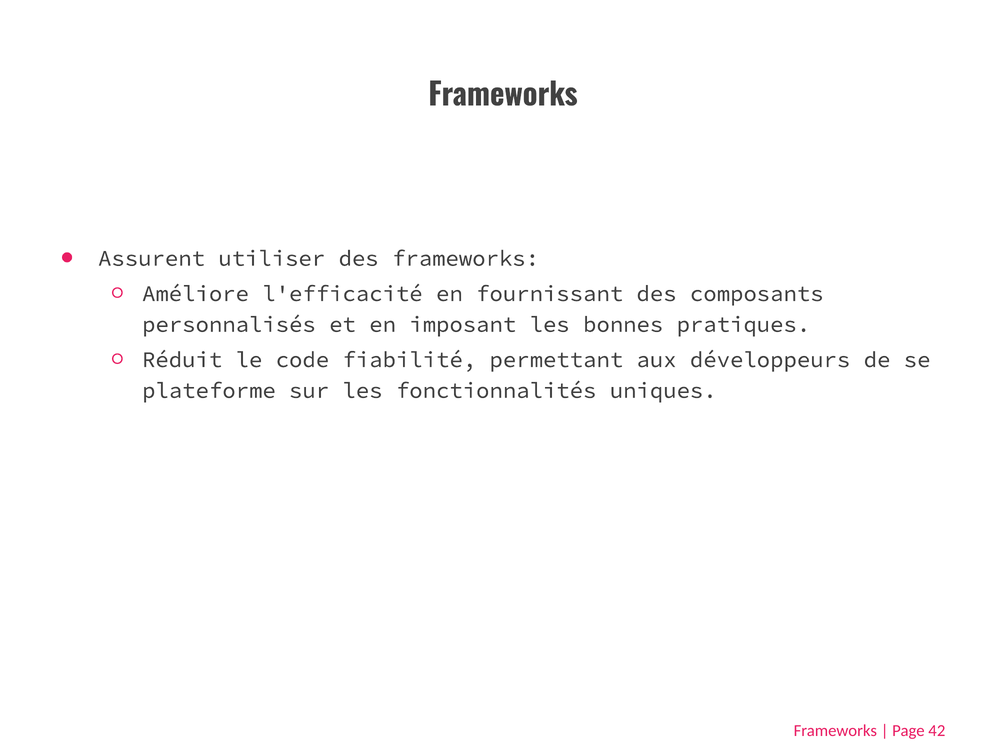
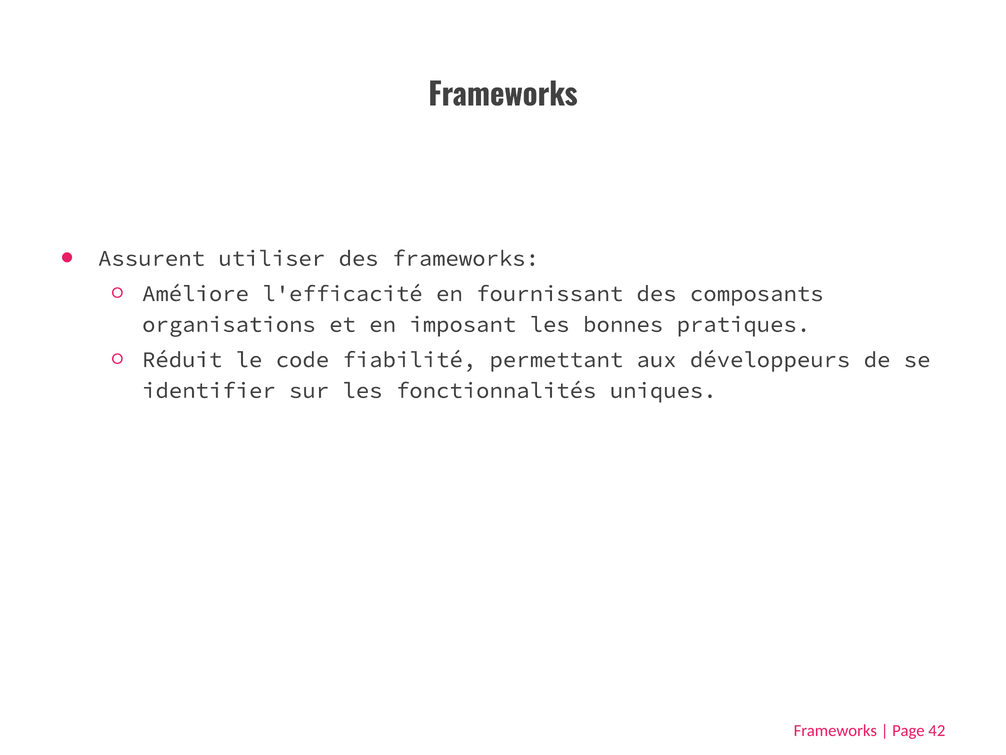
personnalisés: personnalisés -> organisations
plateforme: plateforme -> identifier
